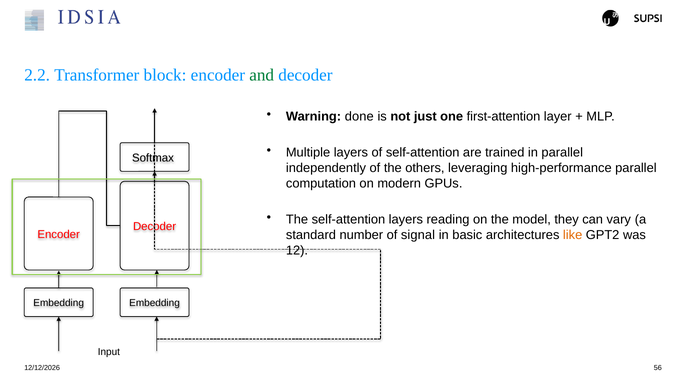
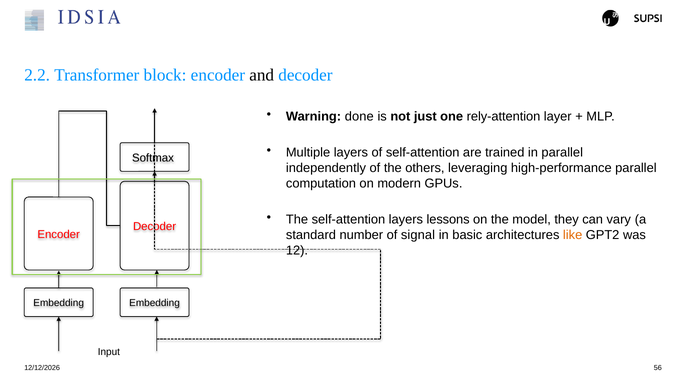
and colour: green -> black
first-attention: first-attention -> rely-attention
reading: reading -> lessons
